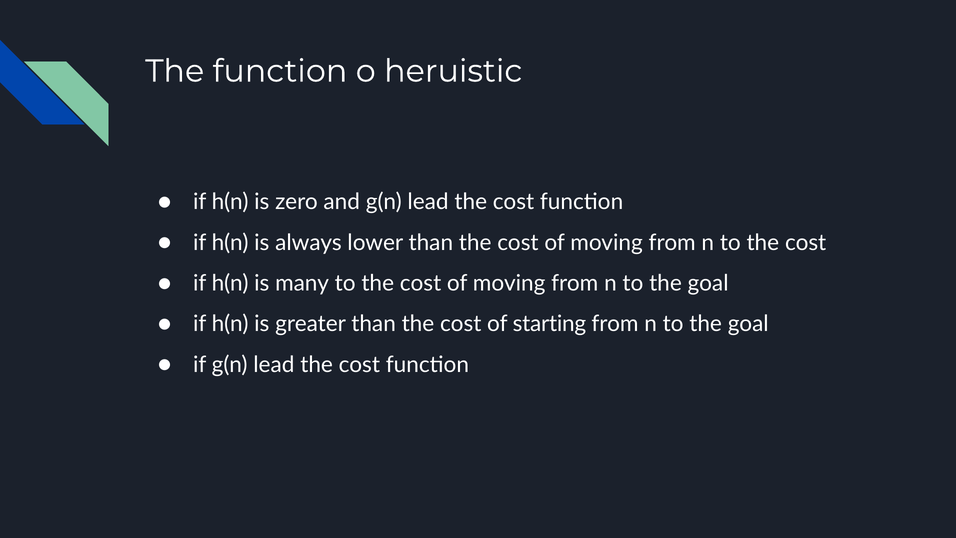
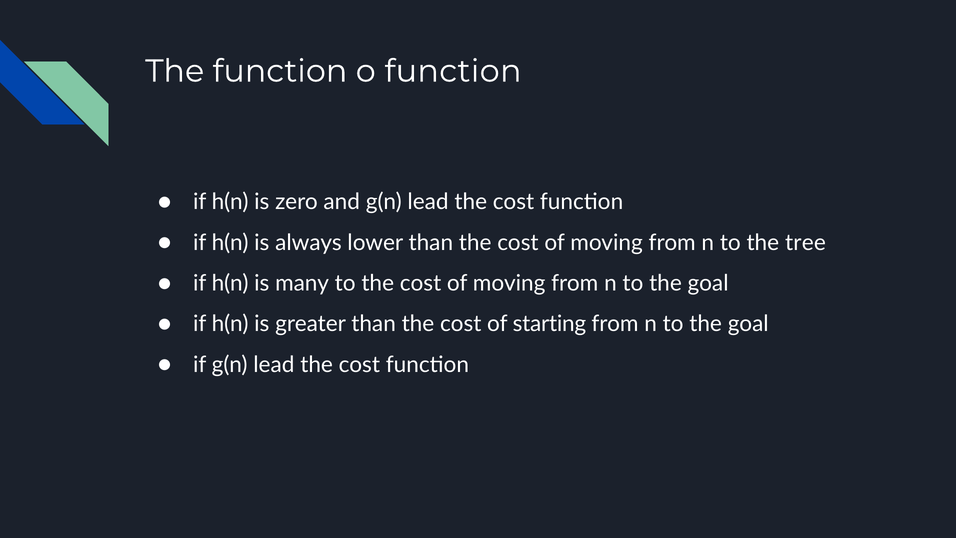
o heruistic: heruistic -> function
n to the cost: cost -> tree
